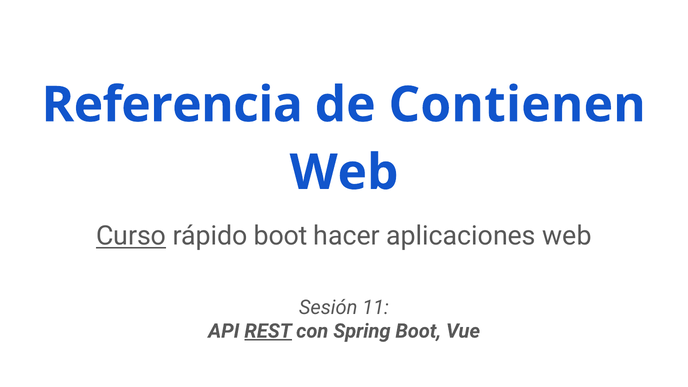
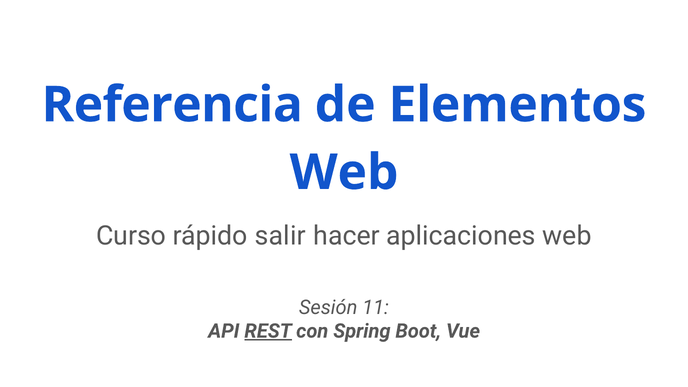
Contienen: Contienen -> Elementos
Curso underline: present -> none
rápido boot: boot -> salir
